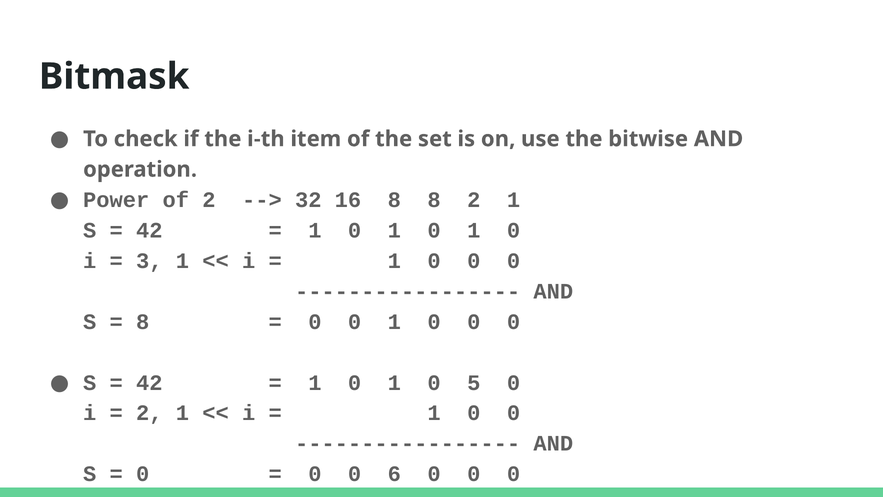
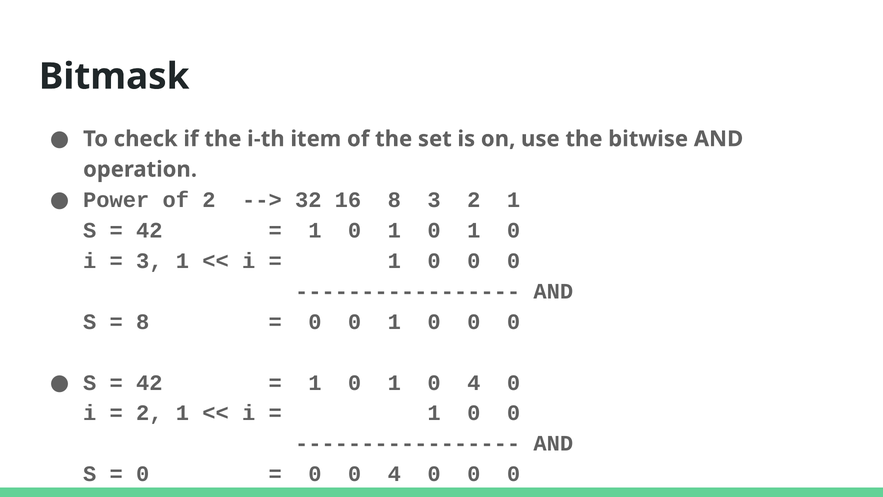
8 8: 8 -> 3
1 0 5: 5 -> 4
0 0 6: 6 -> 4
